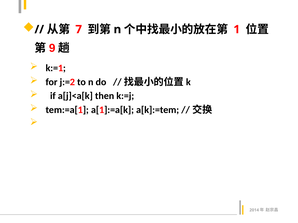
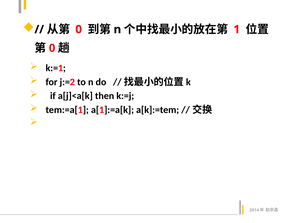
7 at (79, 29): 7 -> 0
9 at (52, 48): 9 -> 0
